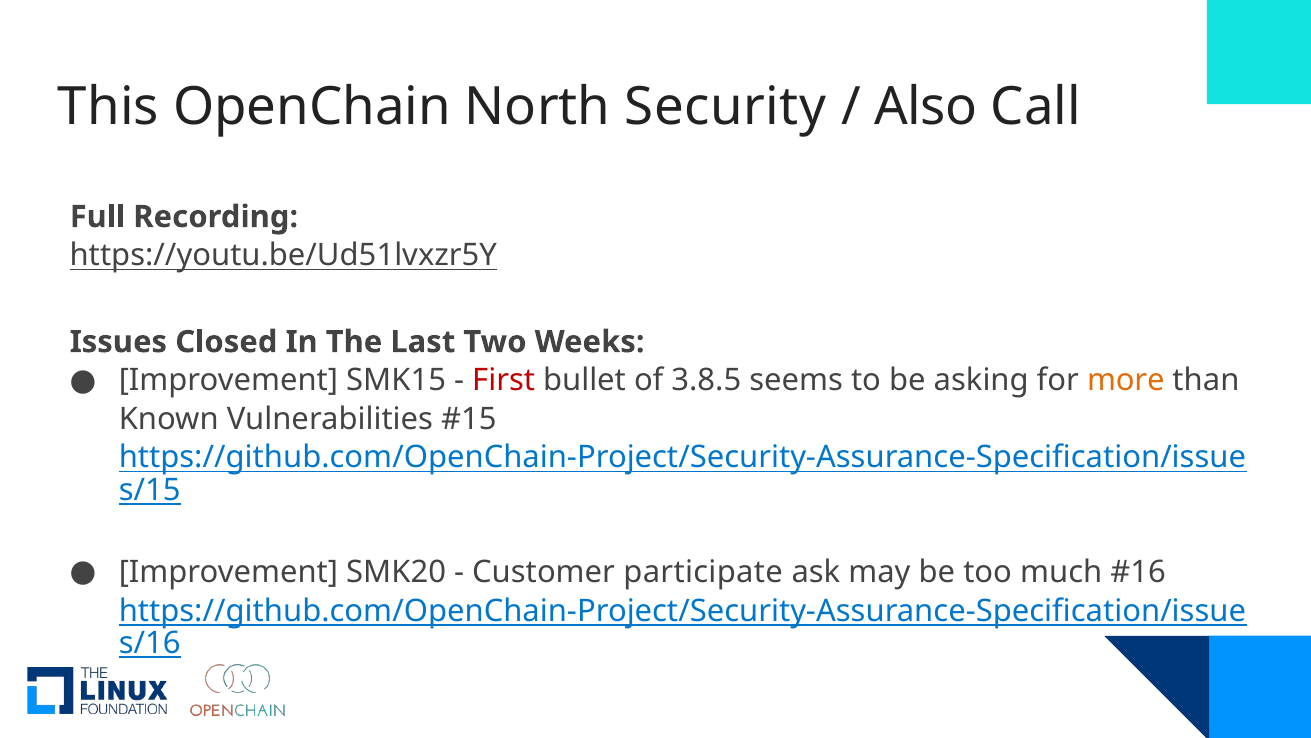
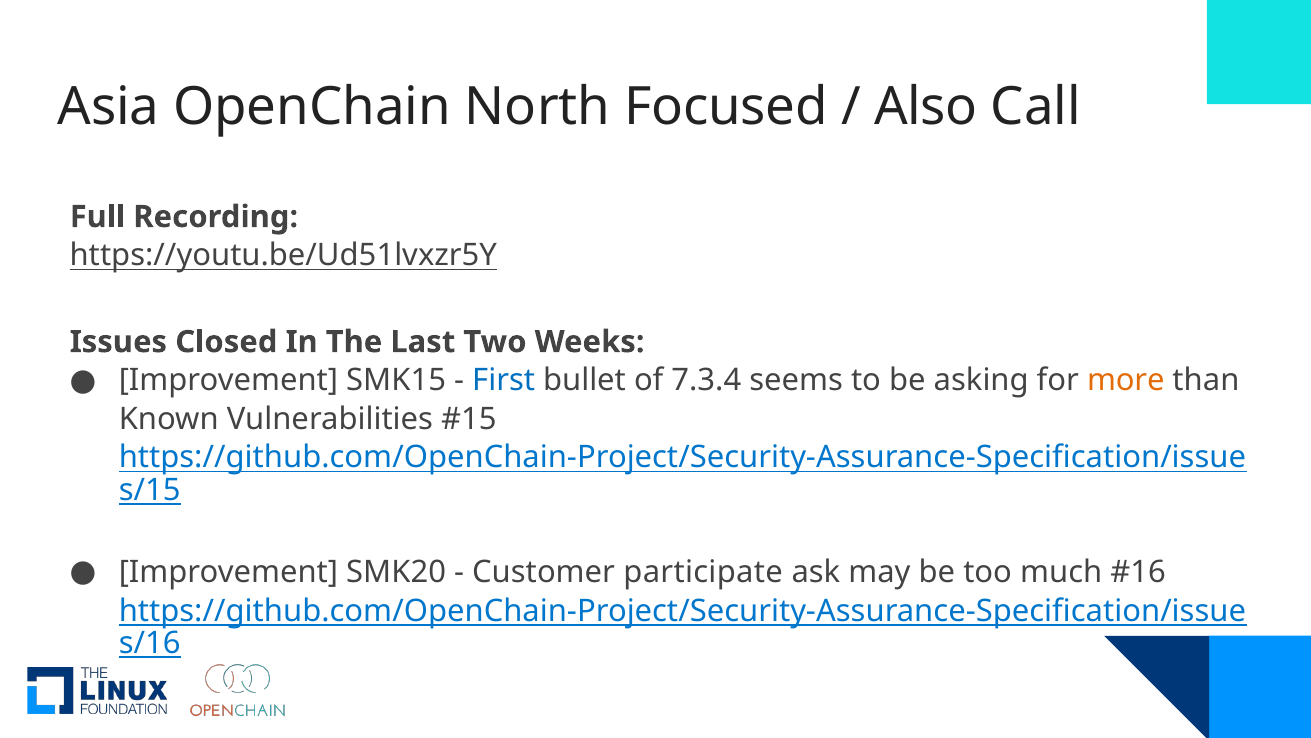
This: This -> Asia
Security: Security -> Focused
First colour: red -> blue
3.8.5: 3.8.5 -> 7.3.4
